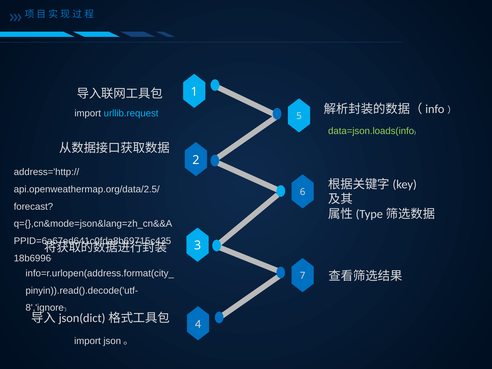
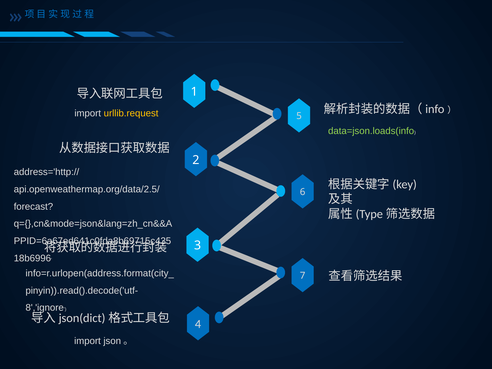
urllib.request colour: light blue -> yellow
